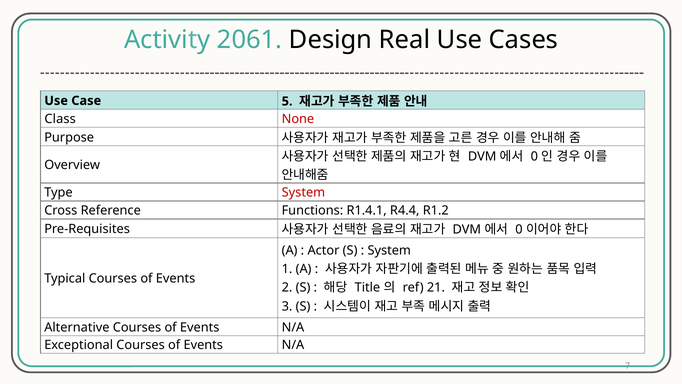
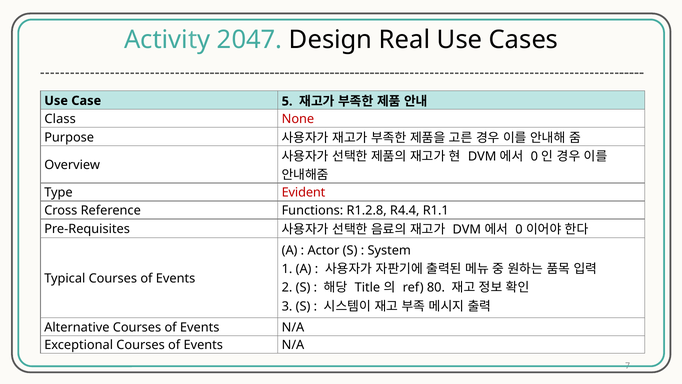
2061: 2061 -> 2047
Type System: System -> Evident
R1.4.1: R1.4.1 -> R1.2.8
R1.2: R1.2 -> R1.1
21: 21 -> 80
